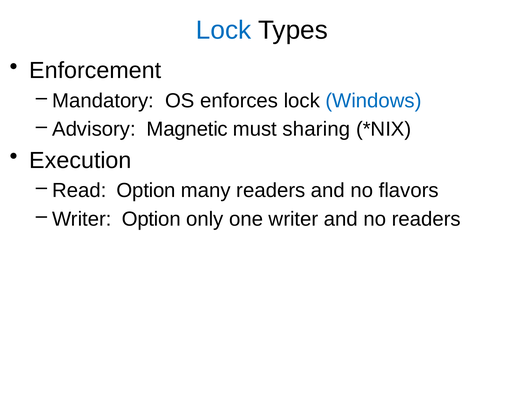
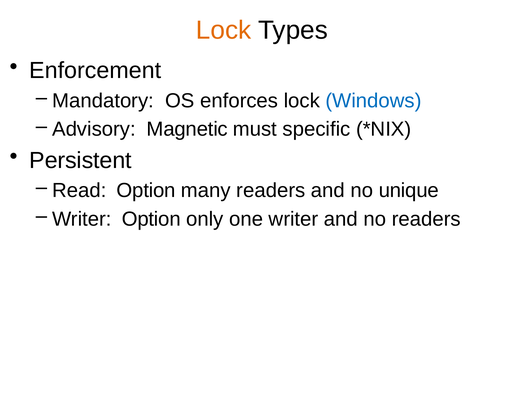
Lock at (224, 30) colour: blue -> orange
sharing: sharing -> specific
Execution: Execution -> Persistent
flavors: flavors -> unique
